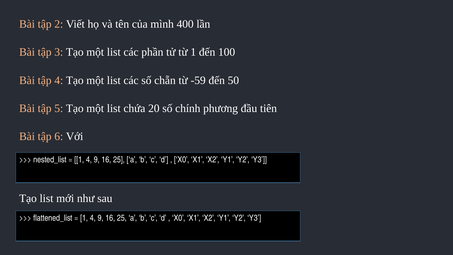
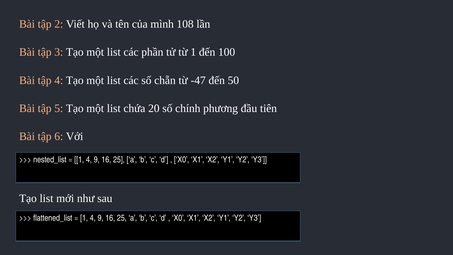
400: 400 -> 108
-59: -59 -> -47
